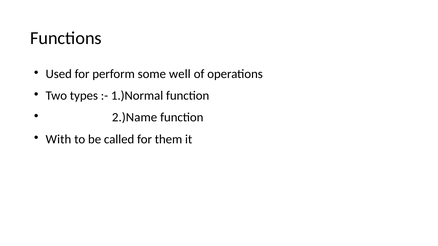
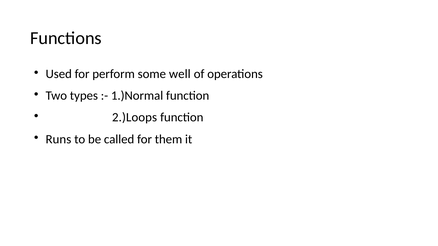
2.)Name: 2.)Name -> 2.)Loops
With: With -> Runs
